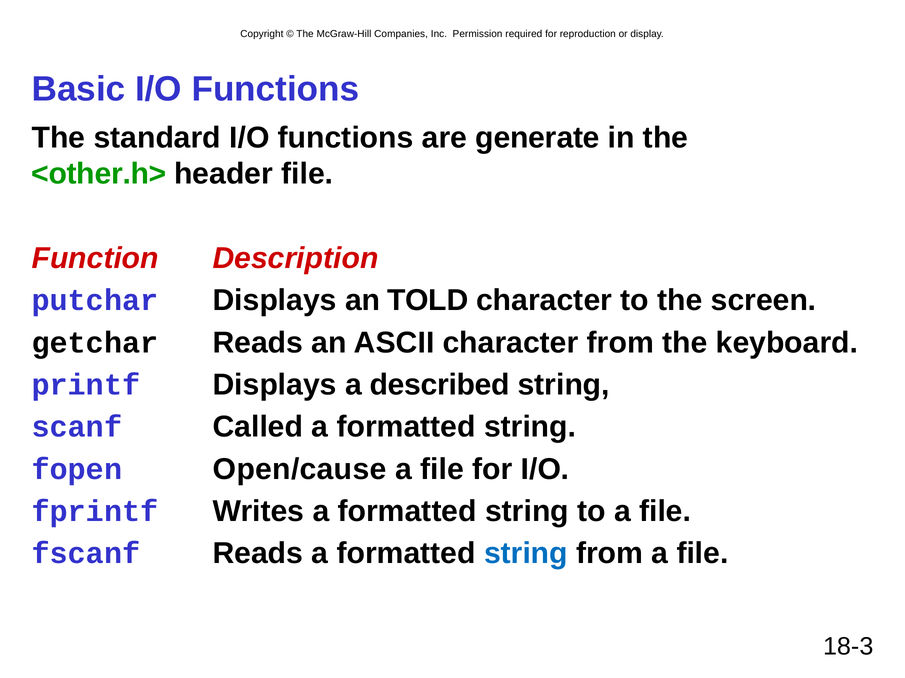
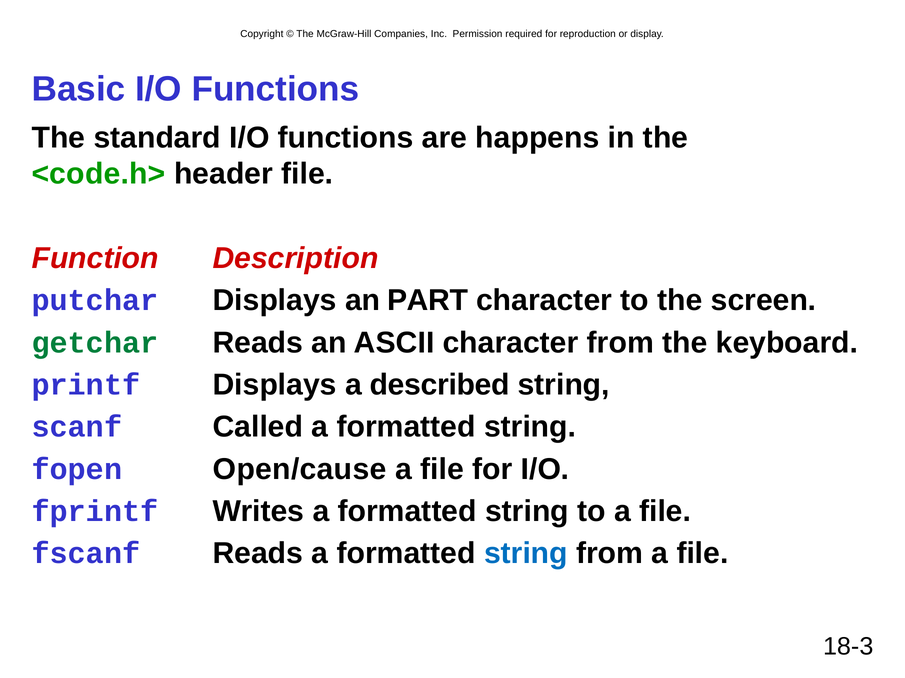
generate: generate -> happens
<other.h>: <other.h> -> <code.h>
TOLD: TOLD -> PART
getchar colour: black -> green
